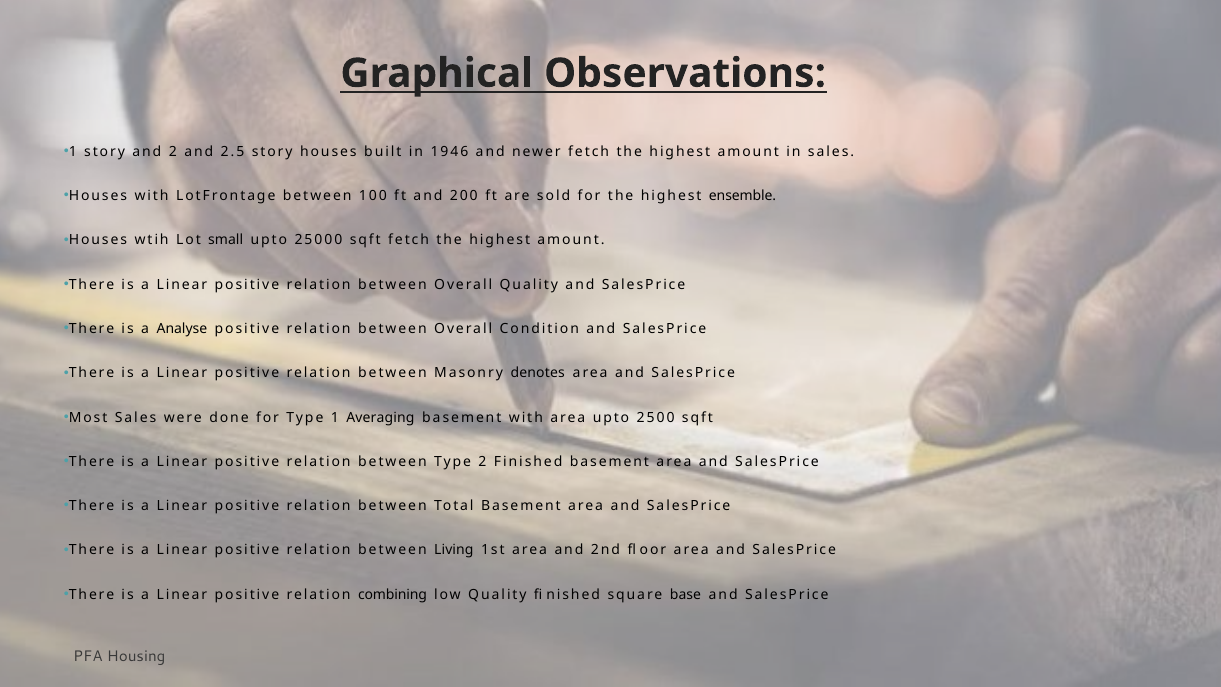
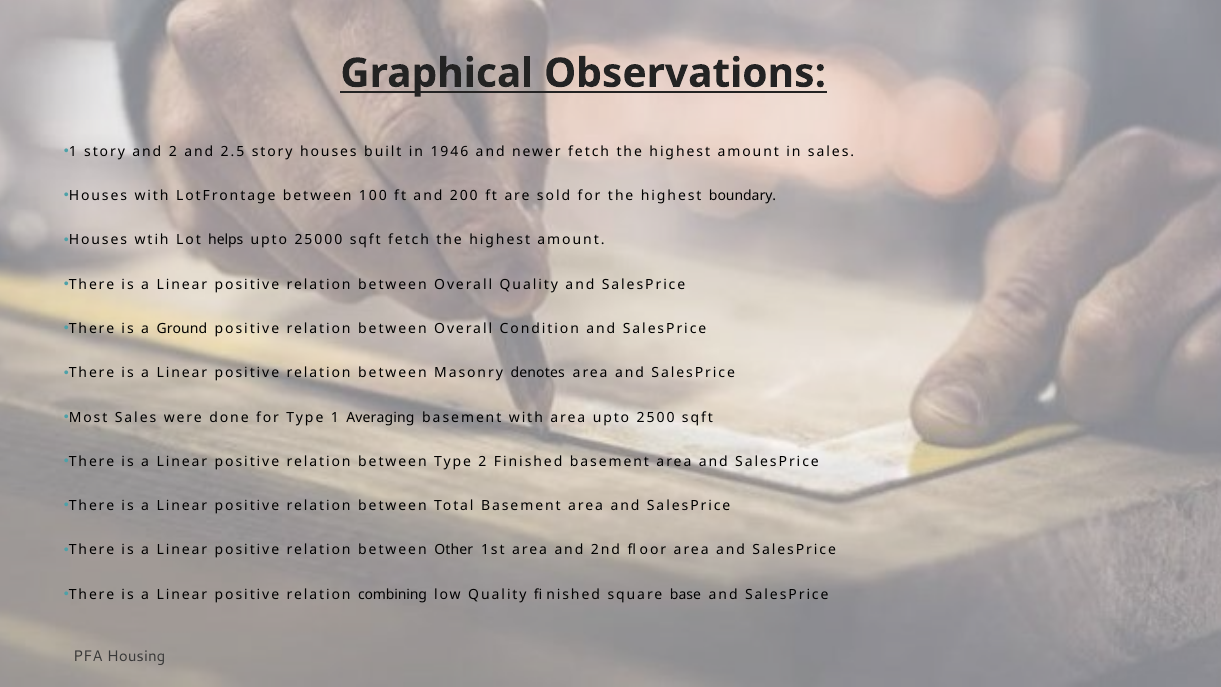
ensemble: ensemble -> boundary
small: small -> helps
Analyse: Analyse -> Ground
Living: Living -> Other
